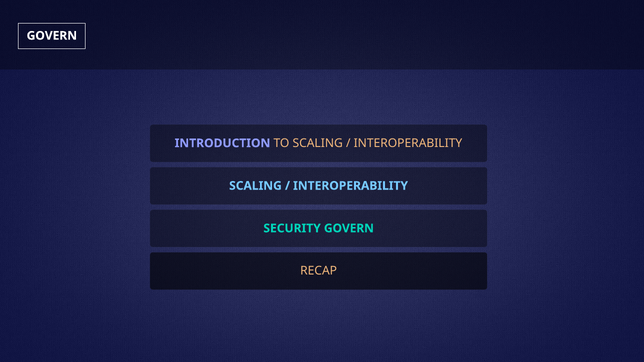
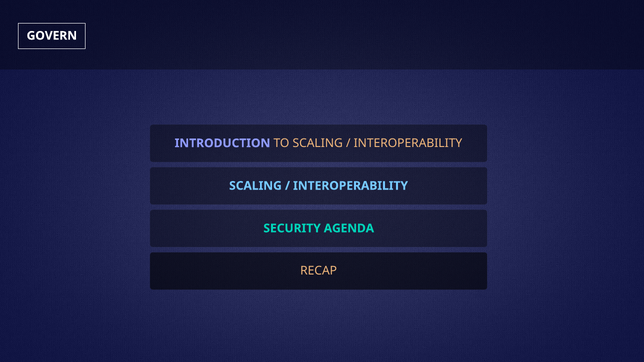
SECURITY GOVERN: GOVERN -> AGENDA
